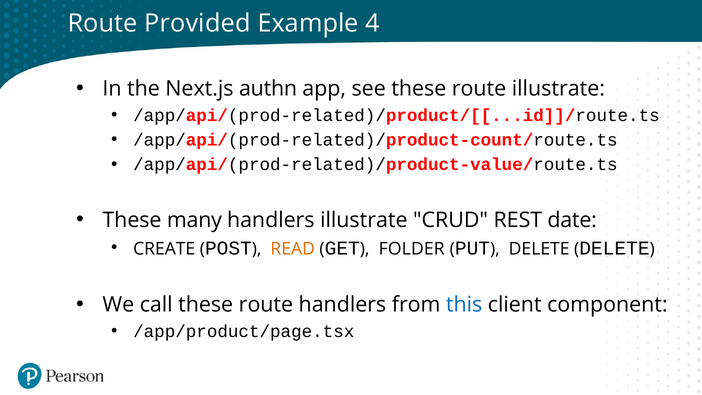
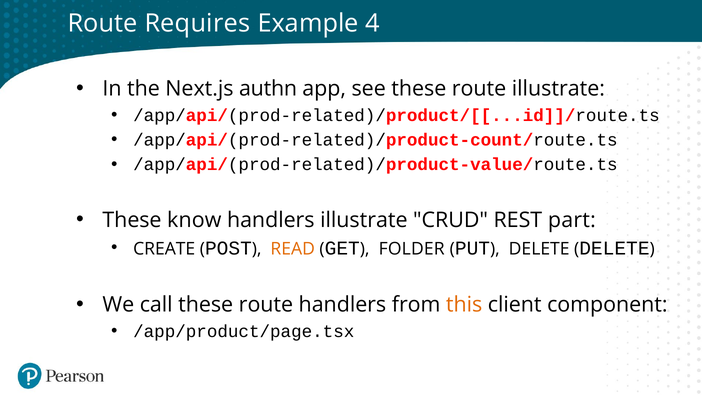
Provided: Provided -> Requires
many: many -> know
date: date -> part
this colour: blue -> orange
